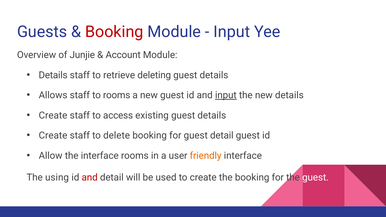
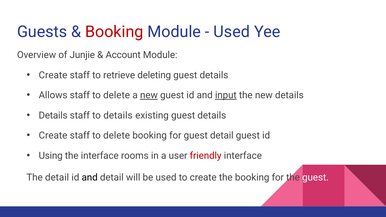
Input at (232, 32): Input -> Used
Details at (53, 75): Details -> Create
Allows staff to rooms: rooms -> delete
new at (149, 95) underline: none -> present
Create at (53, 115): Create -> Details
to access: access -> details
Allow: Allow -> Using
friendly colour: orange -> red
The using: using -> detail
and at (90, 178) colour: red -> black
